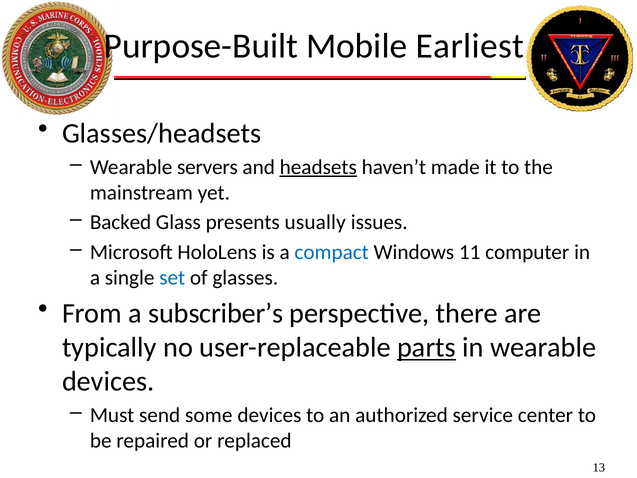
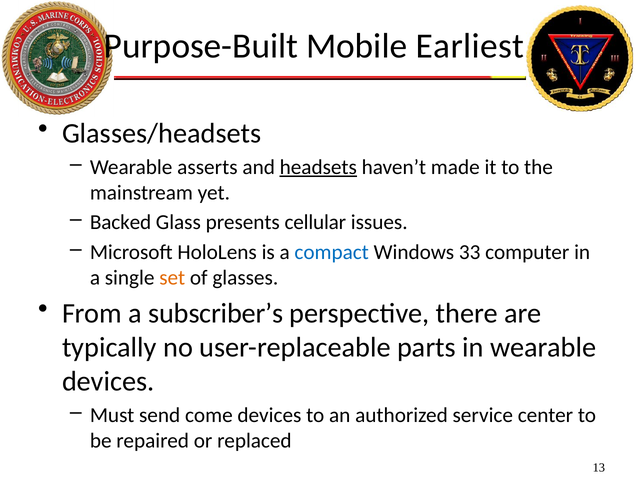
servers: servers -> asserts
usually: usually -> cellular
11: 11 -> 33
set colour: blue -> orange
parts underline: present -> none
some: some -> come
